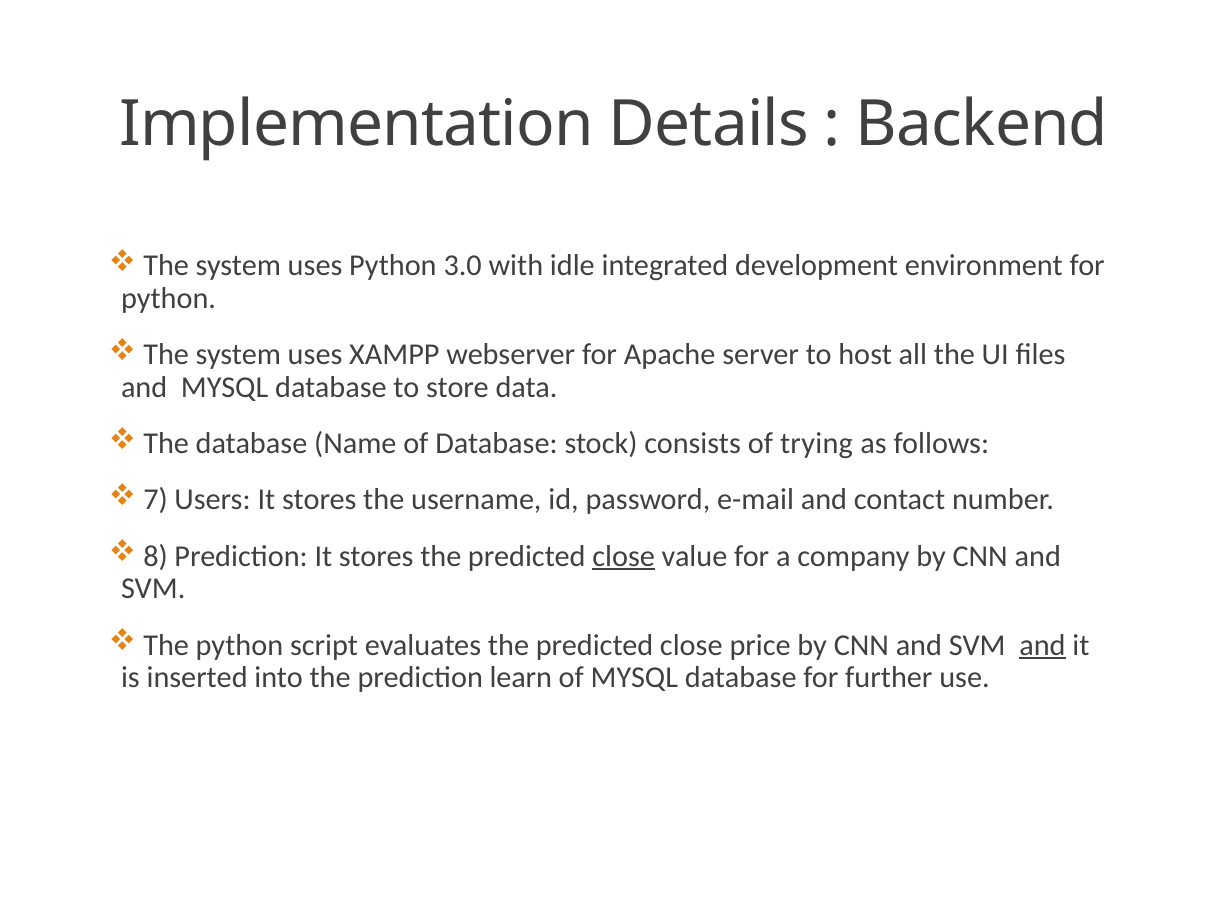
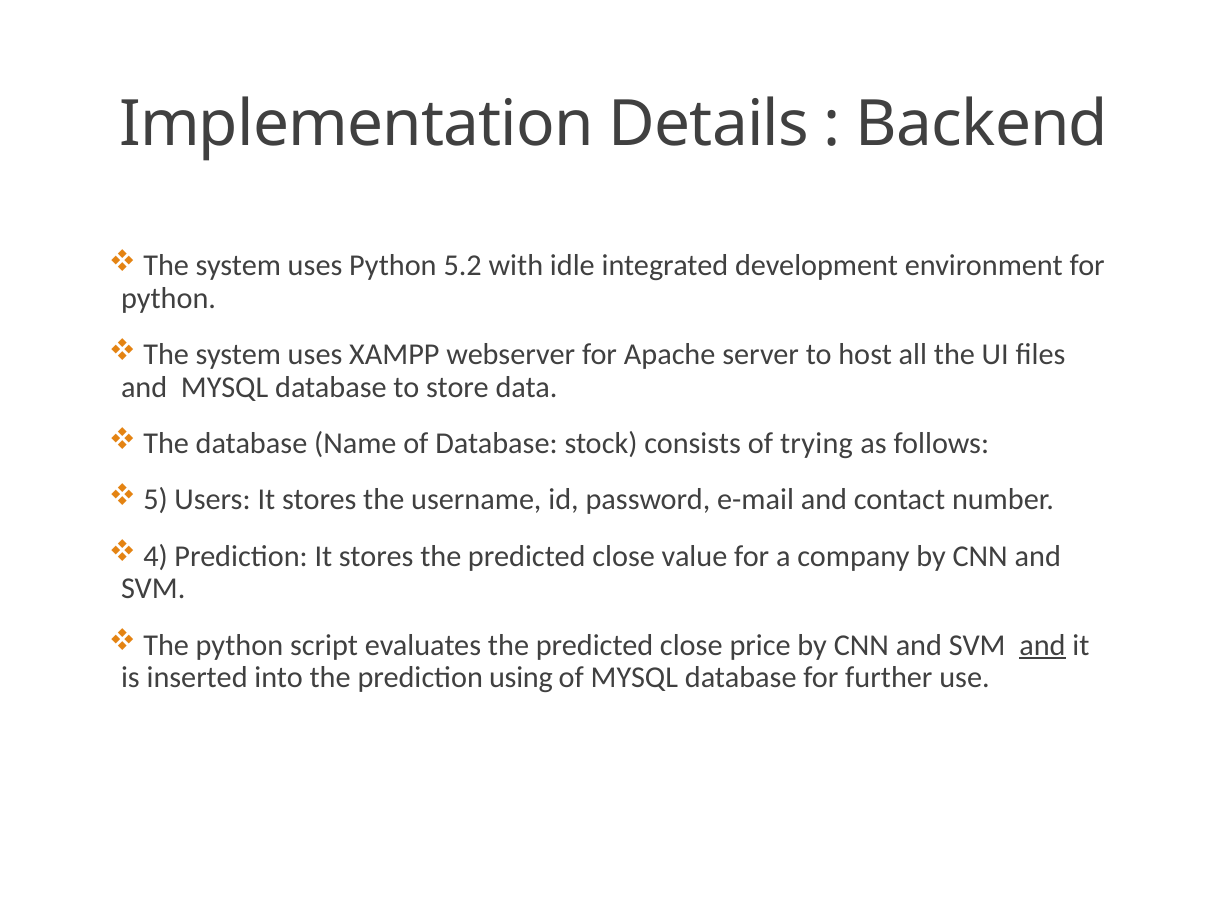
3.0: 3.0 -> 5.2
7: 7 -> 5
8: 8 -> 4
close at (624, 556) underline: present -> none
learn: learn -> using
